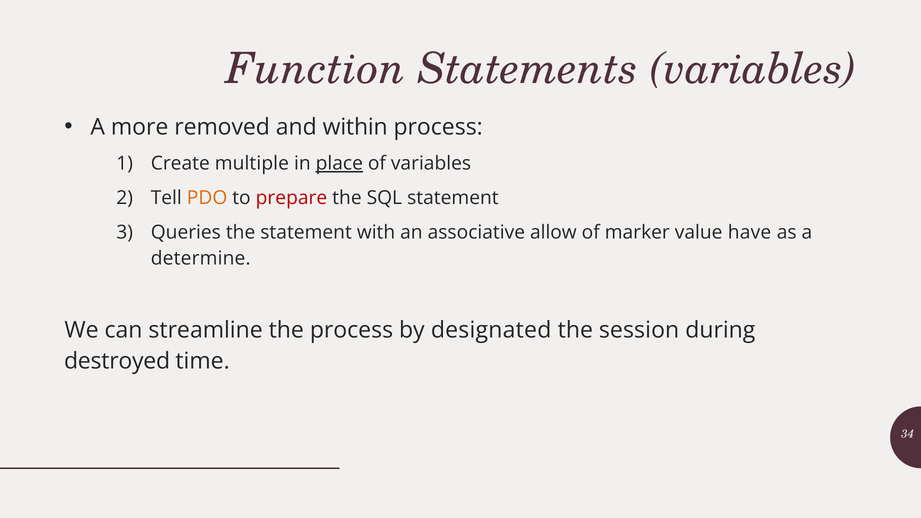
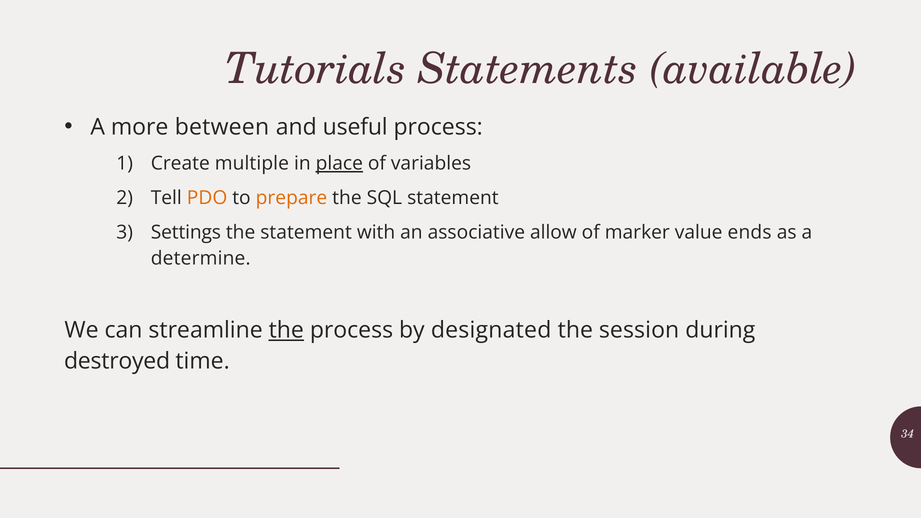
Function: Function -> Tutorials
Statements variables: variables -> available
removed: removed -> between
within: within -> useful
prepare colour: red -> orange
Queries: Queries -> Settings
have: have -> ends
the at (286, 330) underline: none -> present
